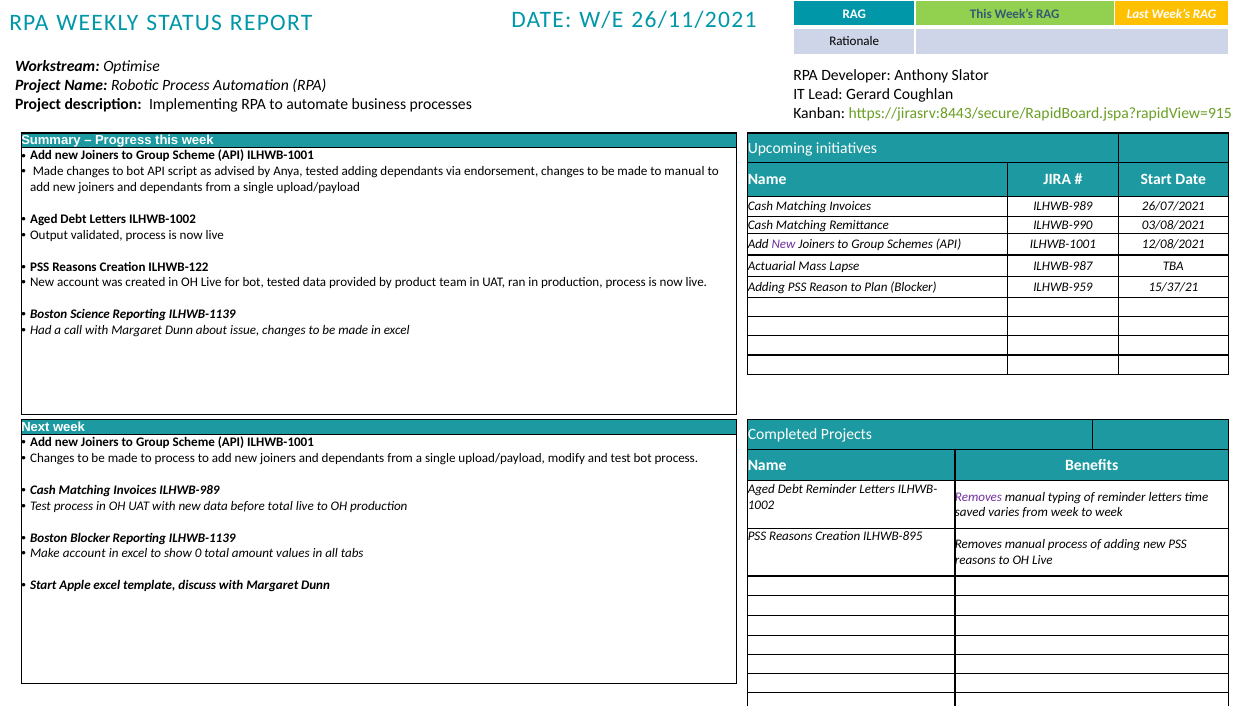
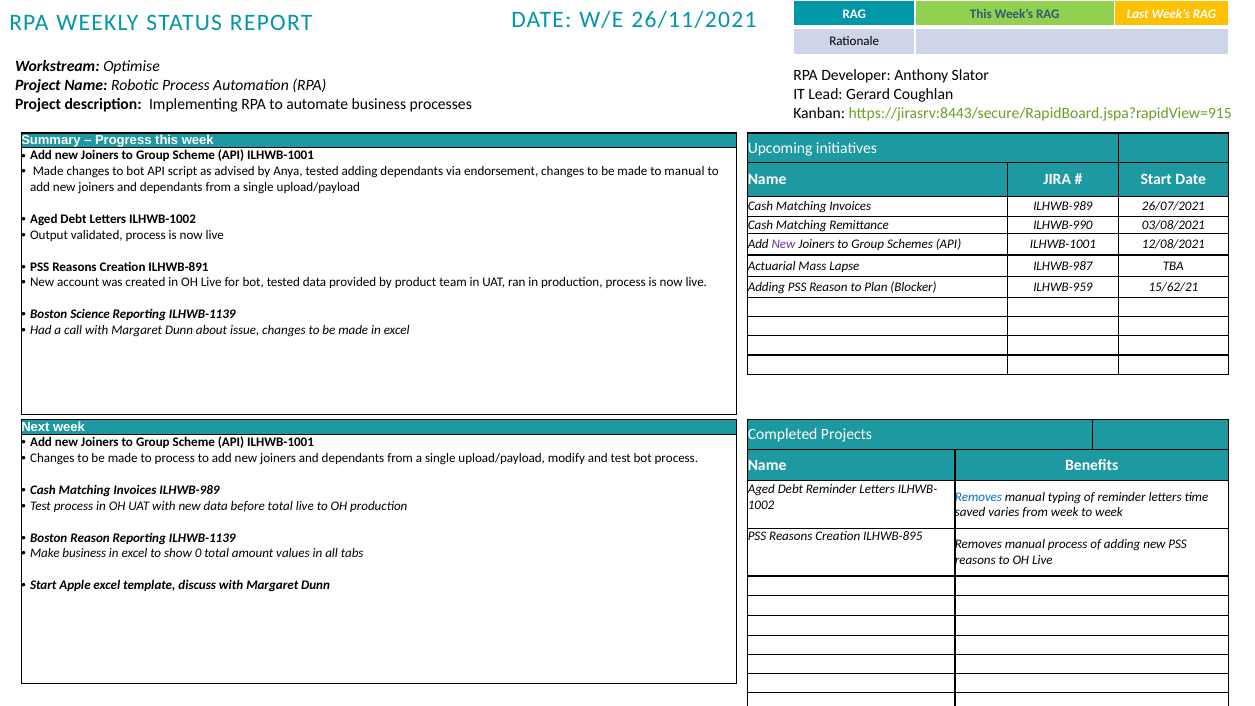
ILHWB-122: ILHWB-122 -> ILHWB-891
15/37/21: 15/37/21 -> 15/62/21
Removes at (978, 497) colour: purple -> blue
Boston Blocker: Blocker -> Reason
Make account: account -> business
